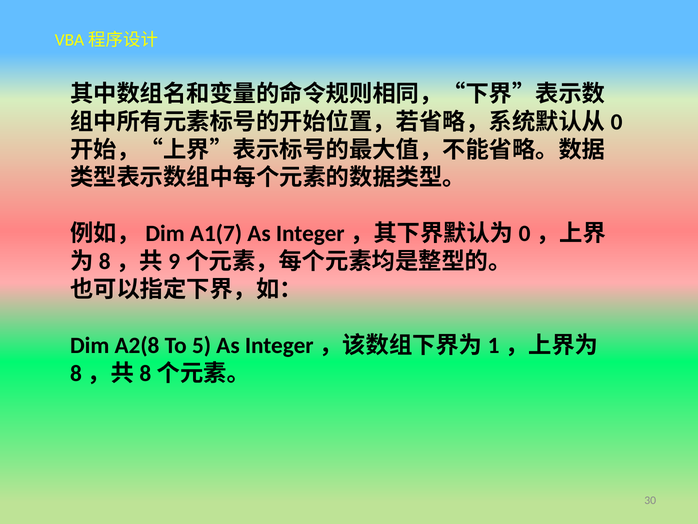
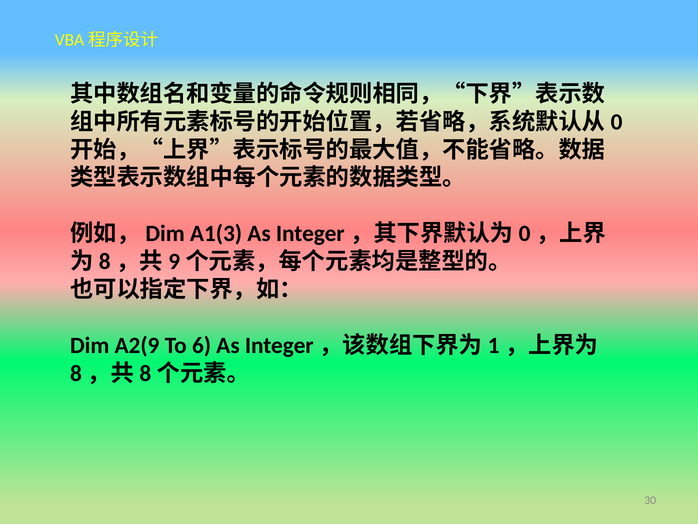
A1(7: A1(7 -> A1(3
A2(8: A2(8 -> A2(9
5: 5 -> 6
